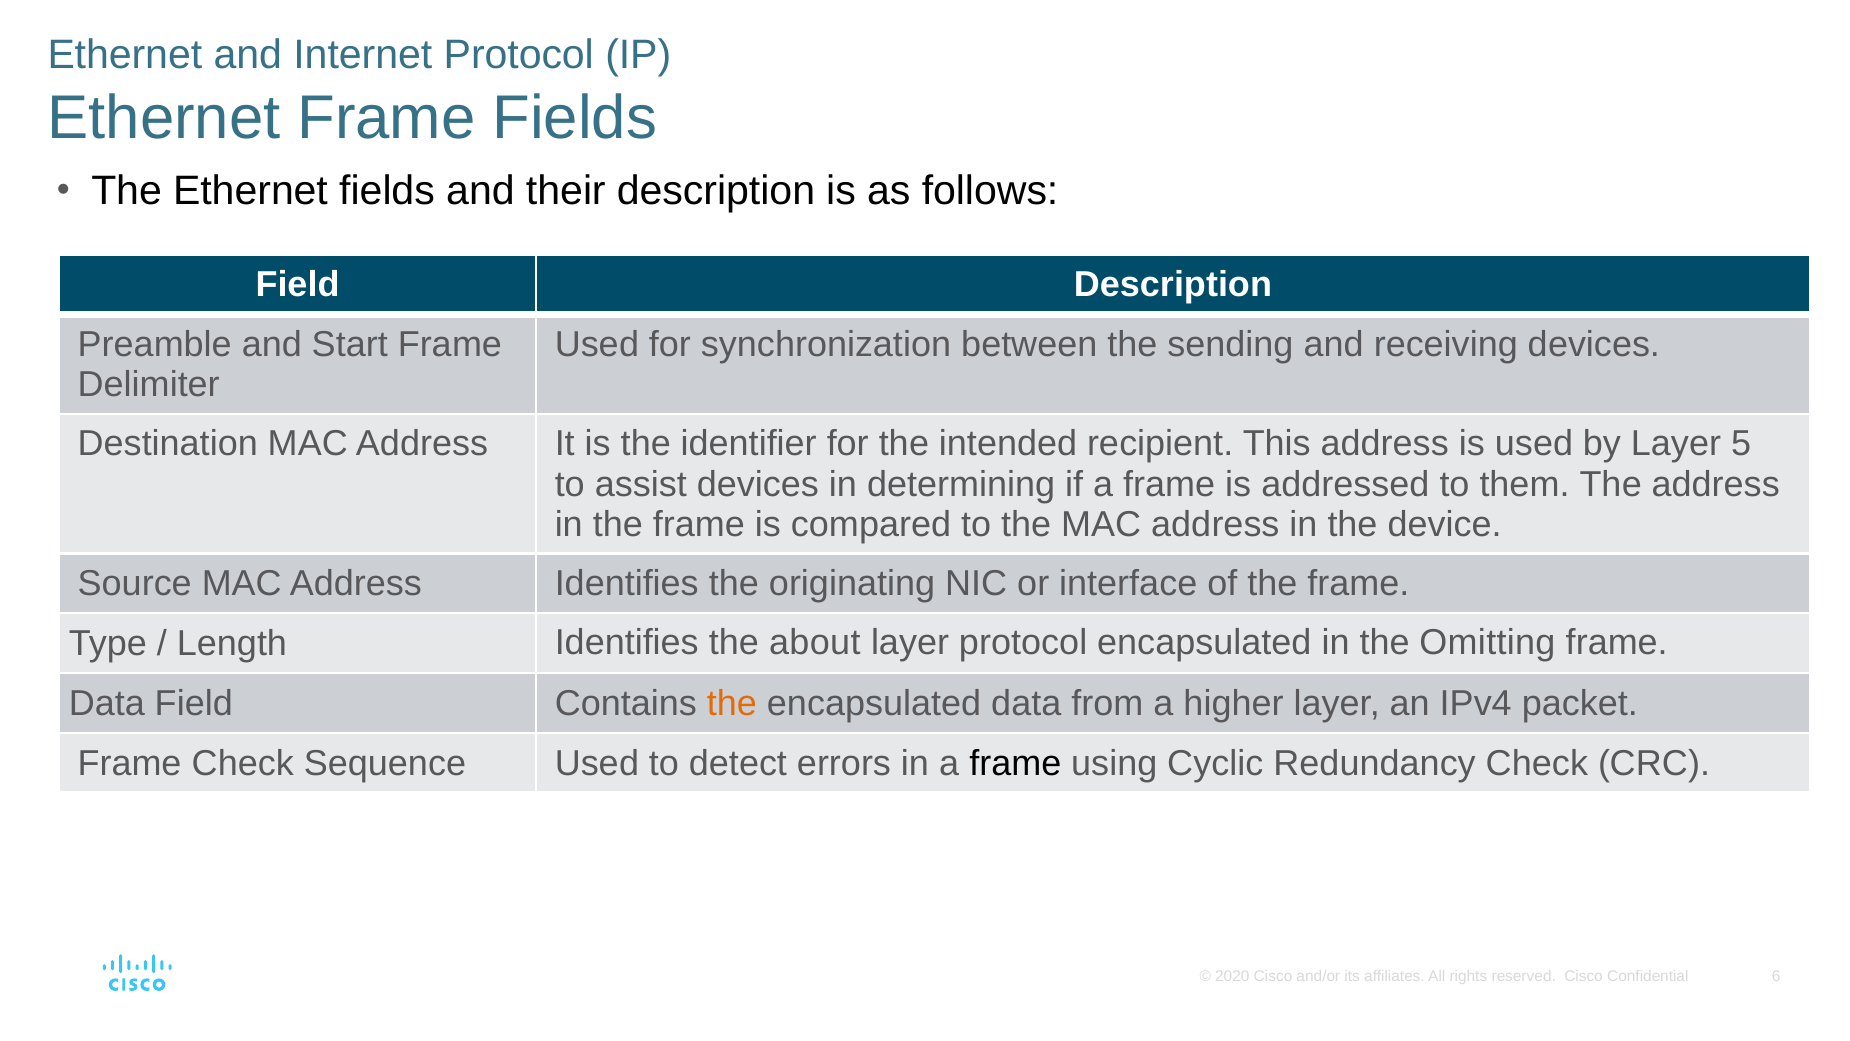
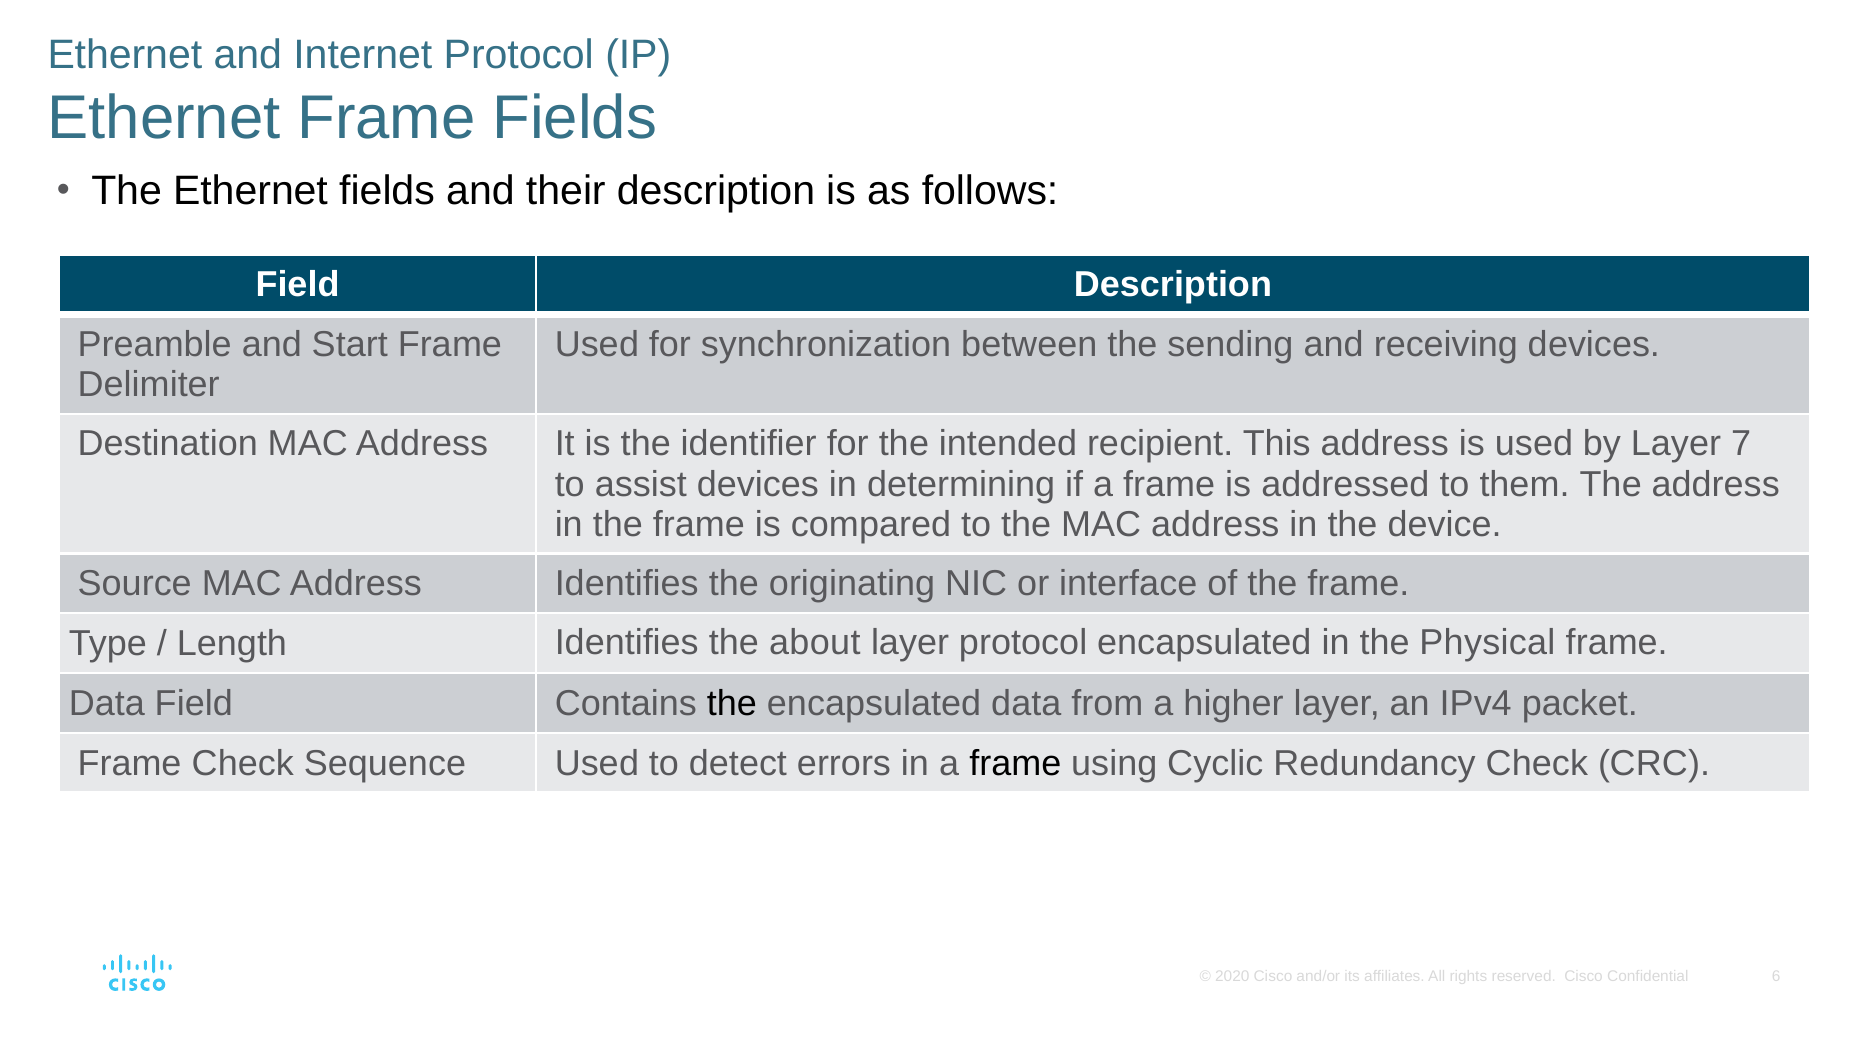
5: 5 -> 7
Omitting: Omitting -> Physical
the at (732, 703) colour: orange -> black
